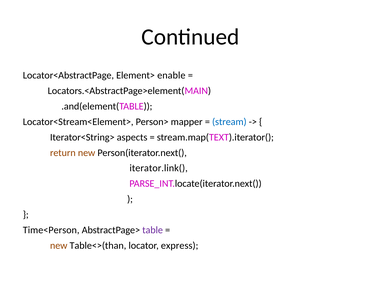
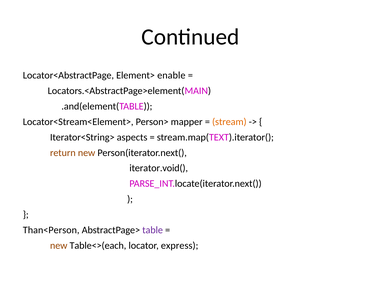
stream colour: blue -> orange
iterator.link(: iterator.link( -> iterator.void(
Time<Person: Time<Person -> Than<Person
Table<>(than: Table<>(than -> Table<>(each
